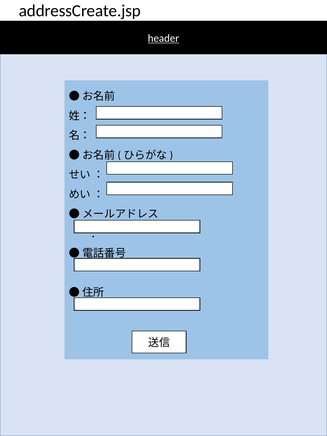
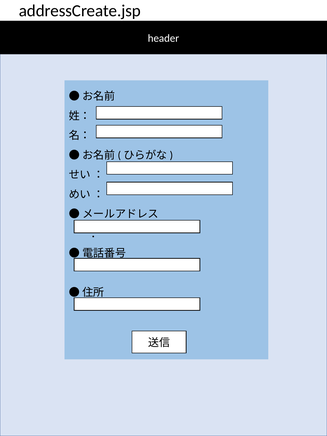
header underline: present -> none
